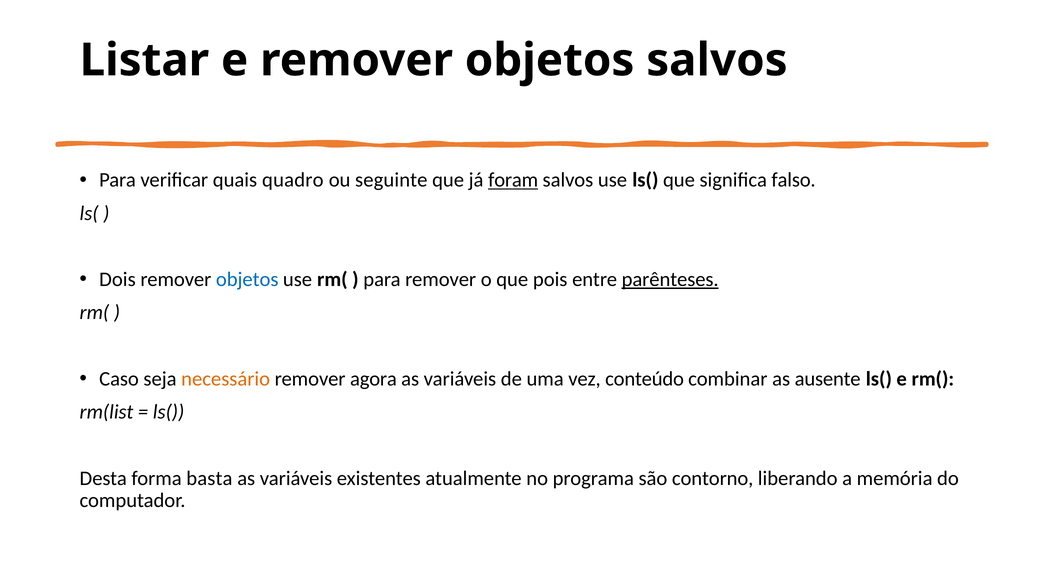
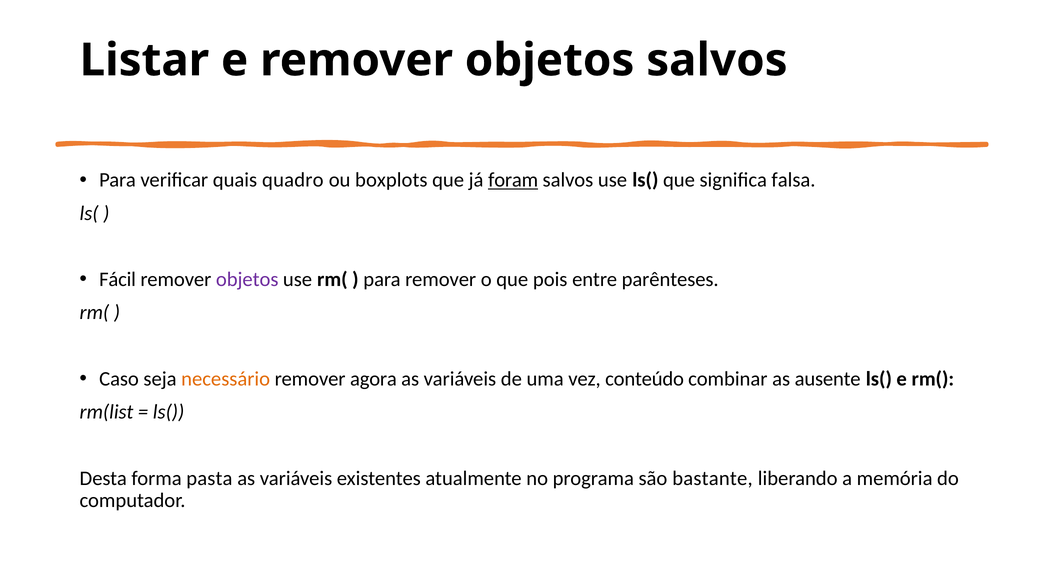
seguinte: seguinte -> boxplots
falso: falso -> falsa
Dois: Dois -> Fácil
objetos at (247, 280) colour: blue -> purple
parênteses underline: present -> none
basta: basta -> pasta
contorno: contorno -> bastante
